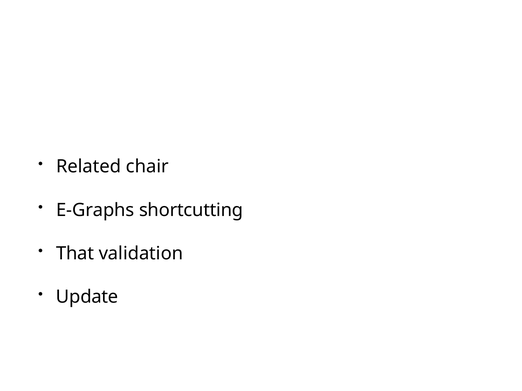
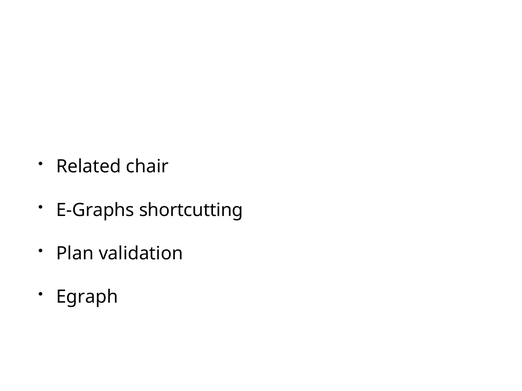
That: That -> Plan
Update: Update -> Egraph
